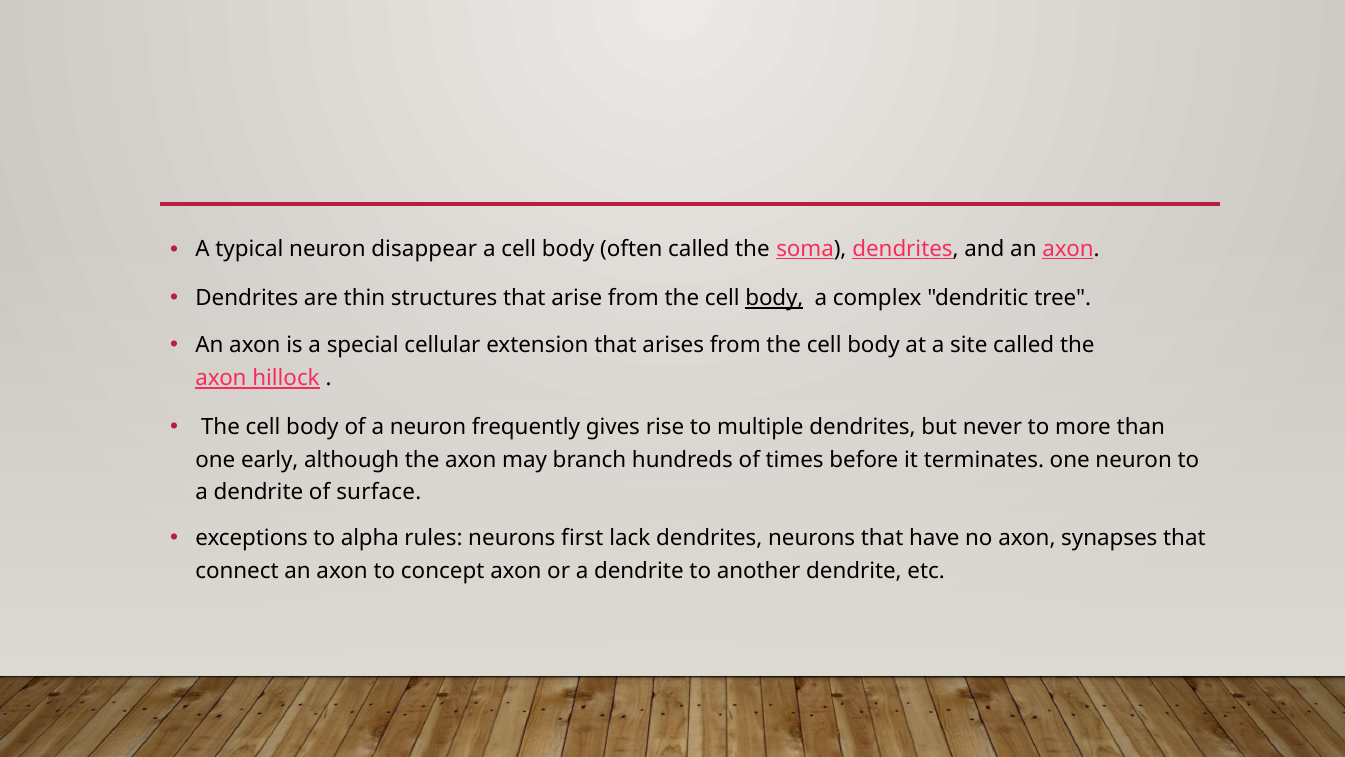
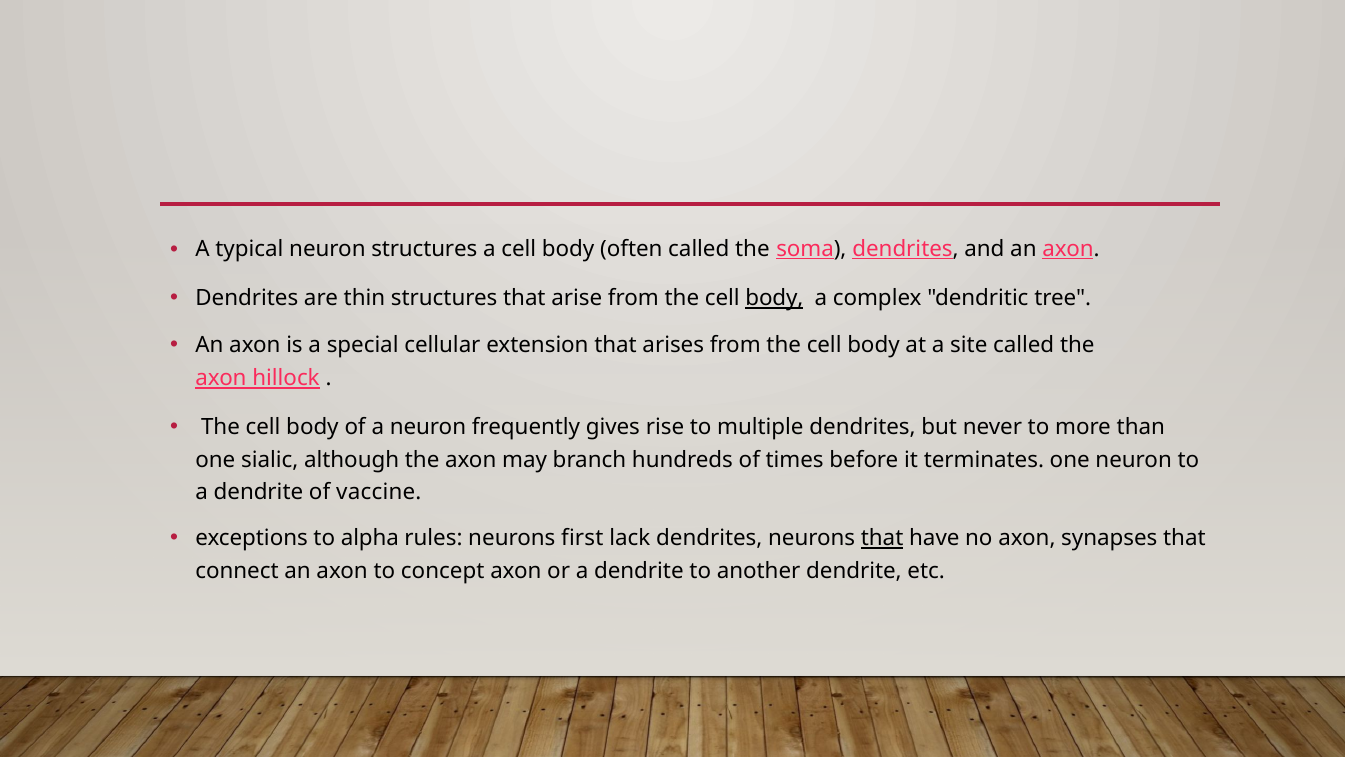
neuron disappear: disappear -> structures
early: early -> sialic
surface: surface -> vaccine
that at (882, 538) underline: none -> present
